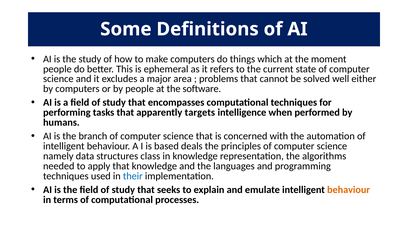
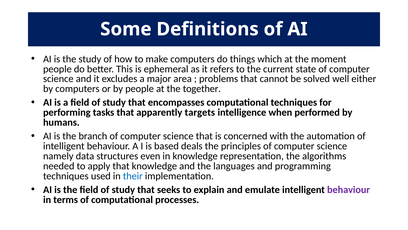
software: software -> together
class: class -> even
behaviour at (349, 189) colour: orange -> purple
